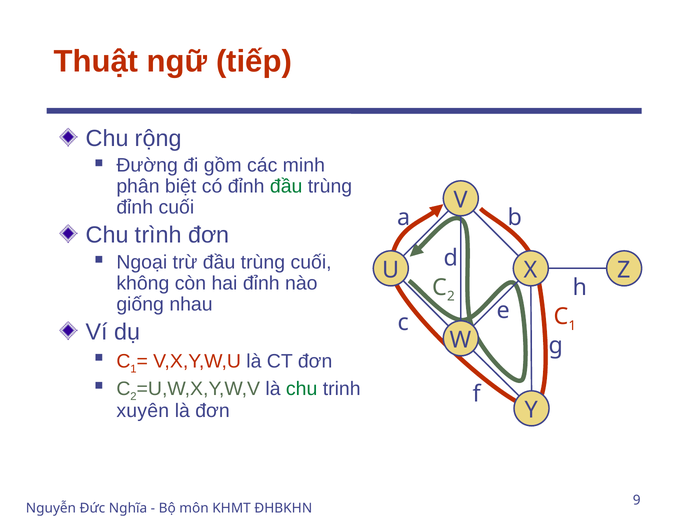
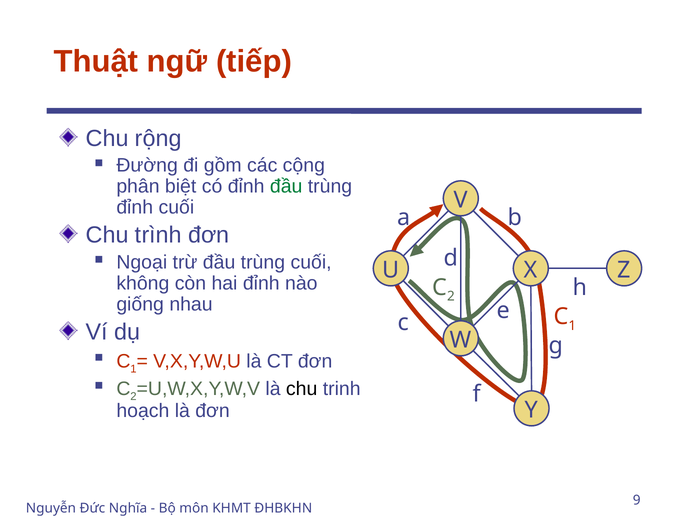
minh: minh -> cộng
chu at (302, 389) colour: green -> black
xuyên: xuyên -> hoạch
